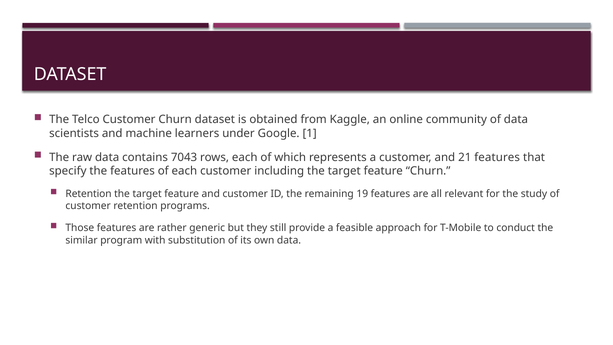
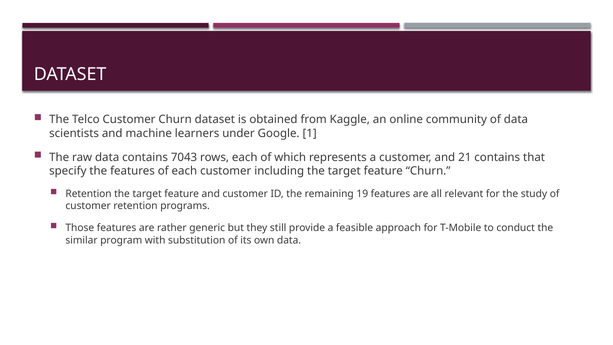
21 features: features -> contains
